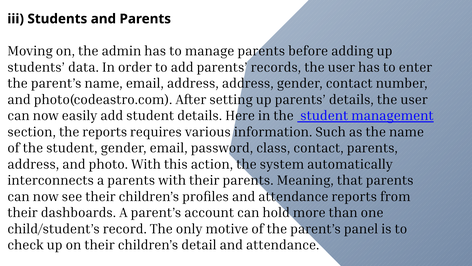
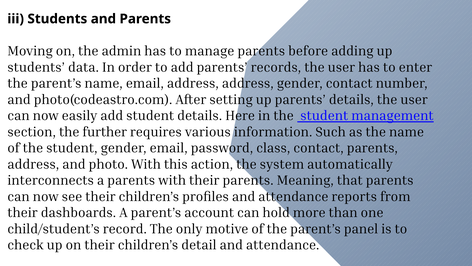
the reports: reports -> further
